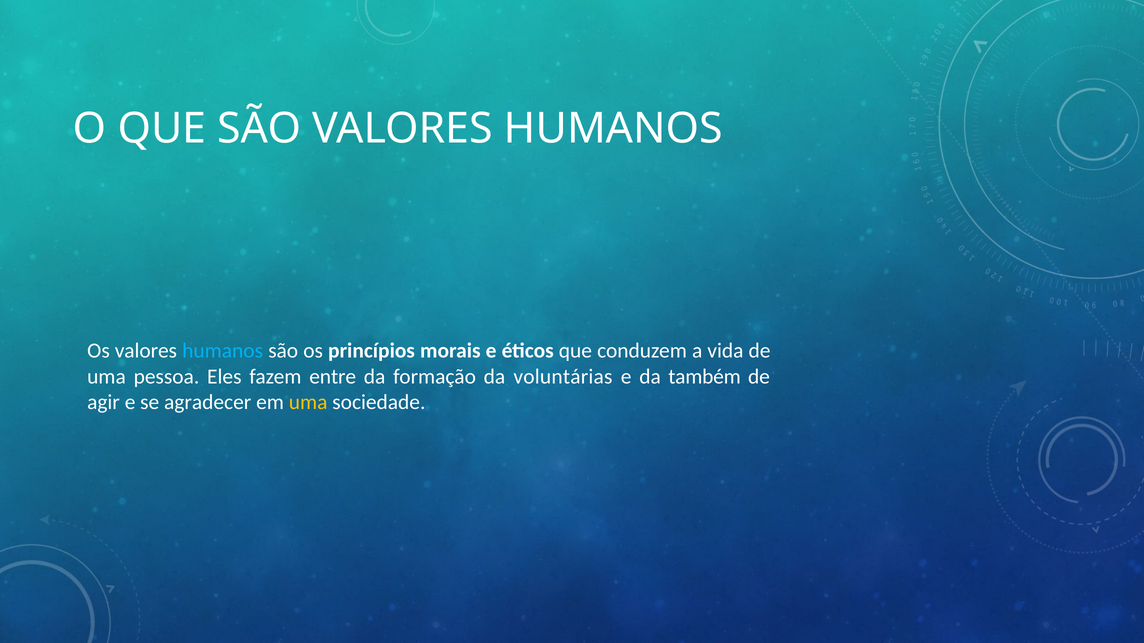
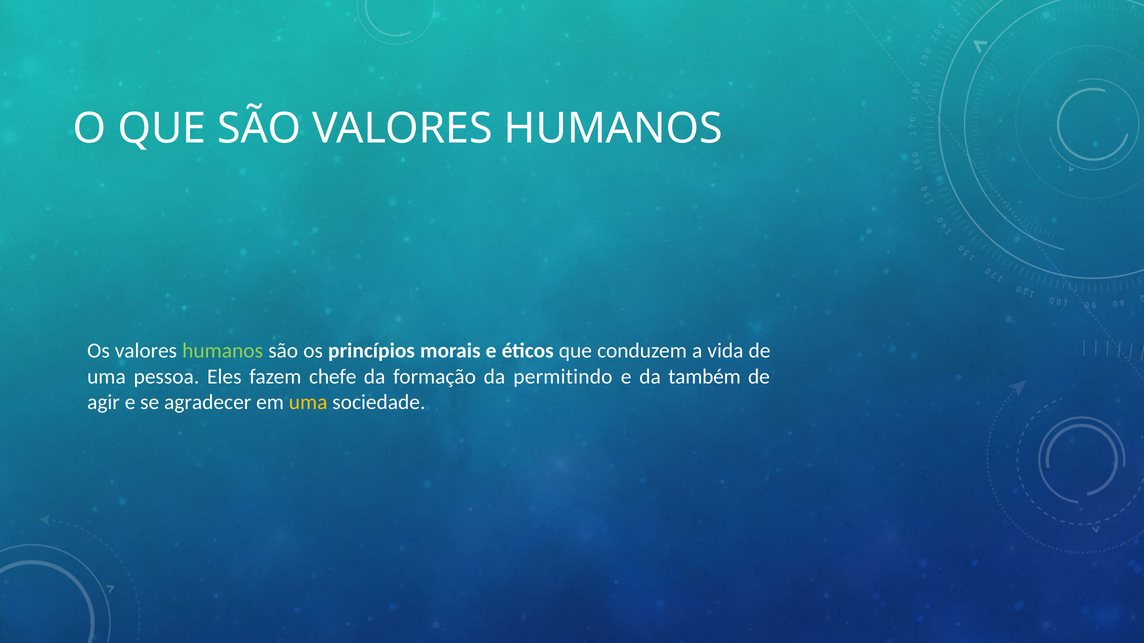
humanos at (223, 351) colour: light blue -> light green
entre: entre -> chefe
voluntárias: voluntárias -> permitindo
